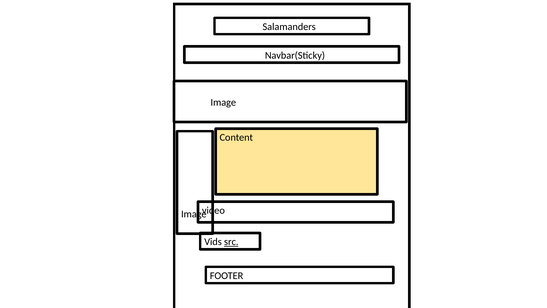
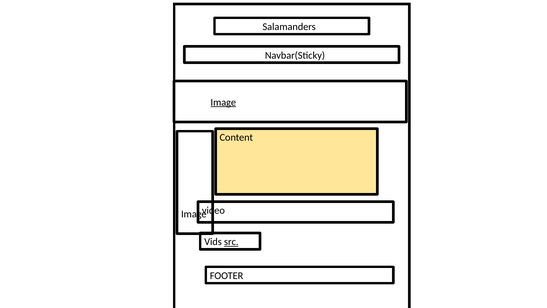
Image at (223, 102) underline: none -> present
